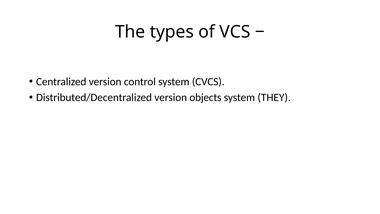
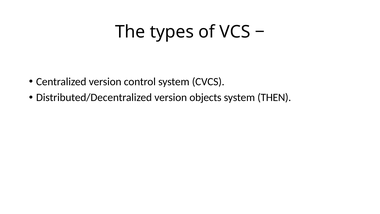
THEY: THEY -> THEN
